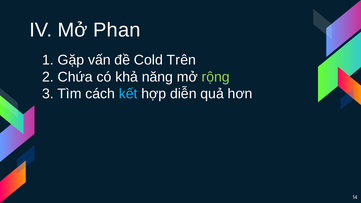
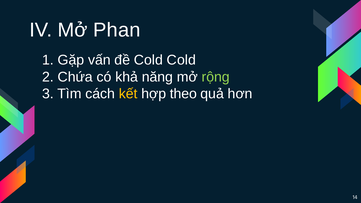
Cold Trên: Trên -> Cold
kết colour: light blue -> yellow
diễn: diễn -> theo
